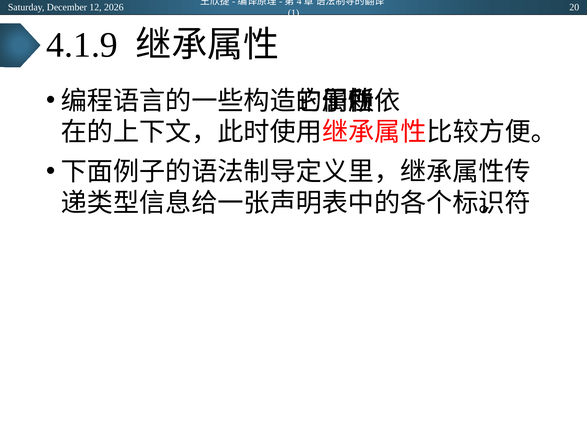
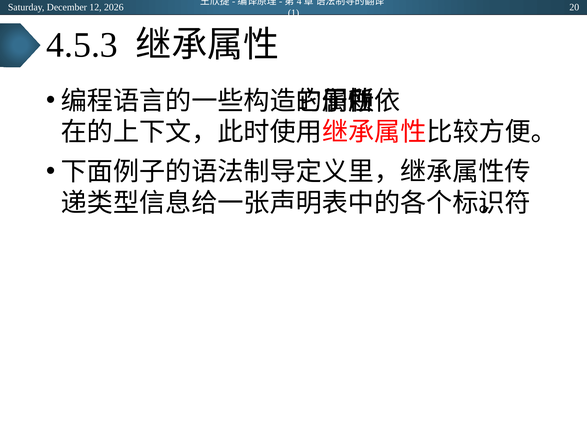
4.1.9: 4.1.9 -> 4.5.3
